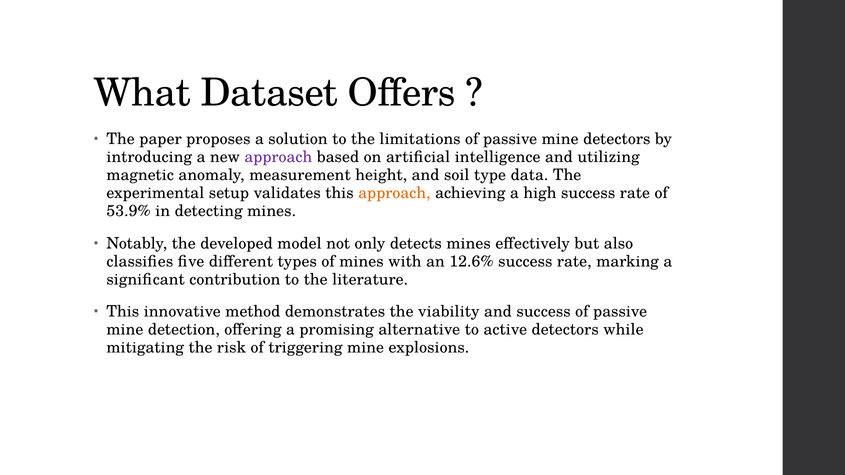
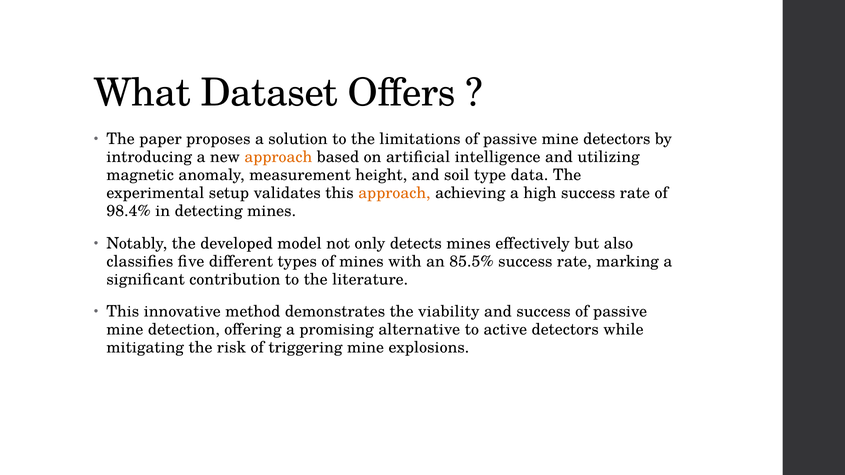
approach at (278, 157) colour: purple -> orange
53.9%: 53.9% -> 98.4%
12.6%: 12.6% -> 85.5%
